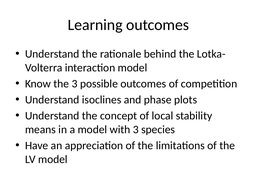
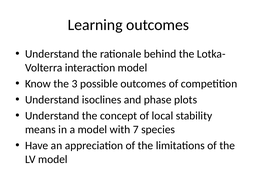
with 3: 3 -> 7
